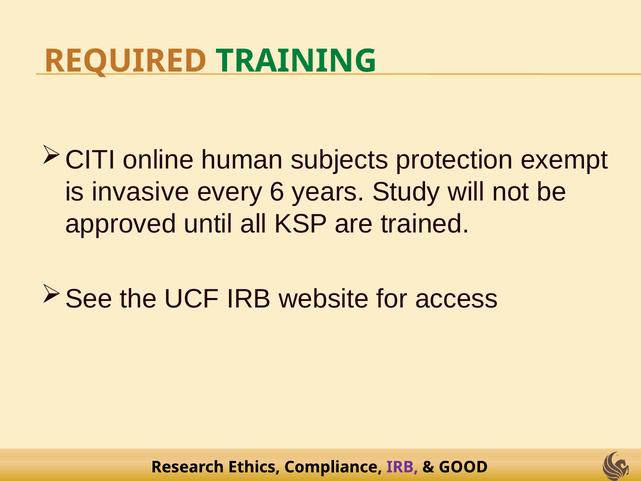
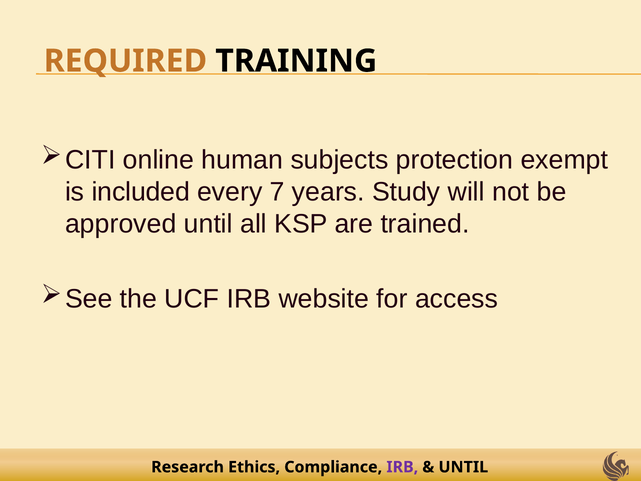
TRAINING colour: green -> black
invasive: invasive -> included
6: 6 -> 7
GOOD at (463, 467): GOOD -> UNTIL
